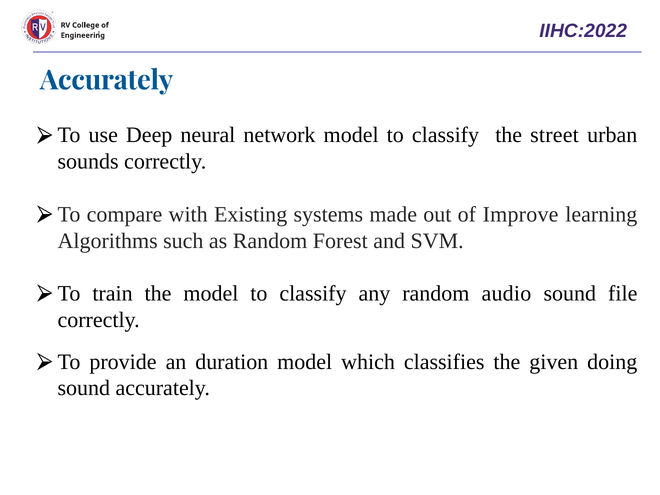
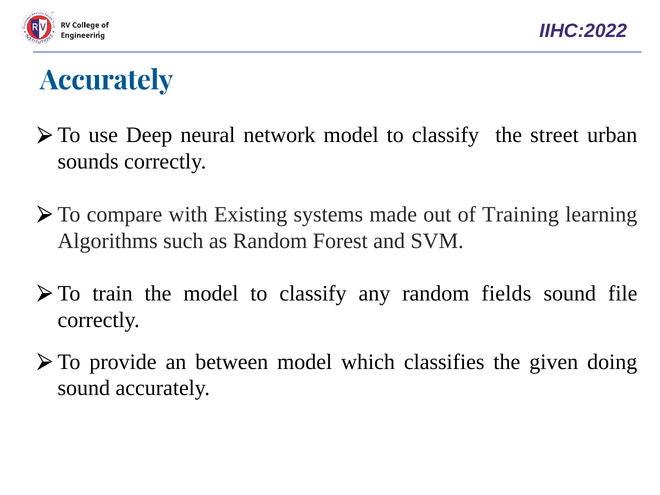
Improve: Improve -> Training
audio: audio -> fields
duration: duration -> between
